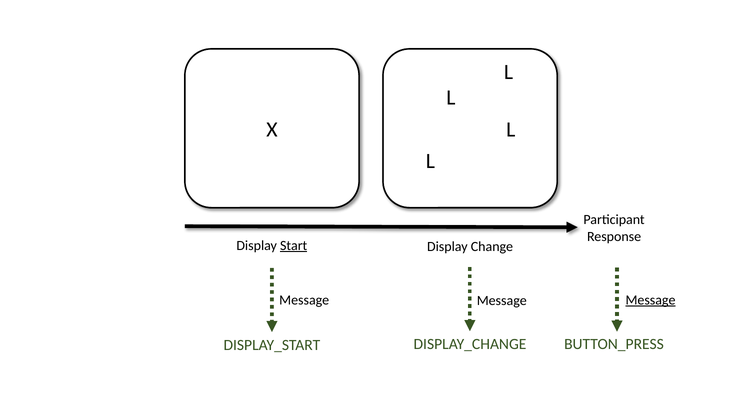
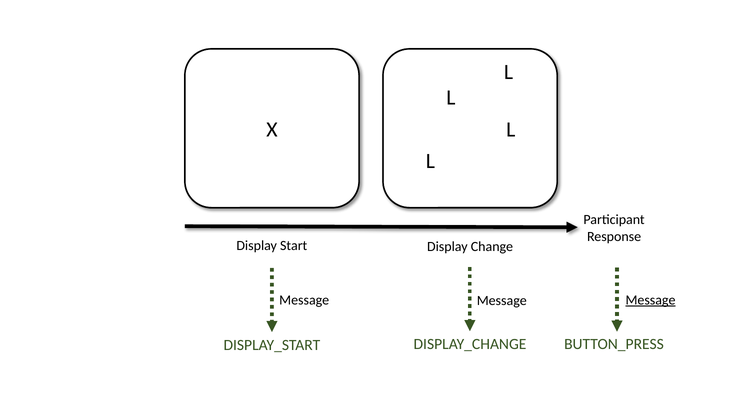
Start underline: present -> none
